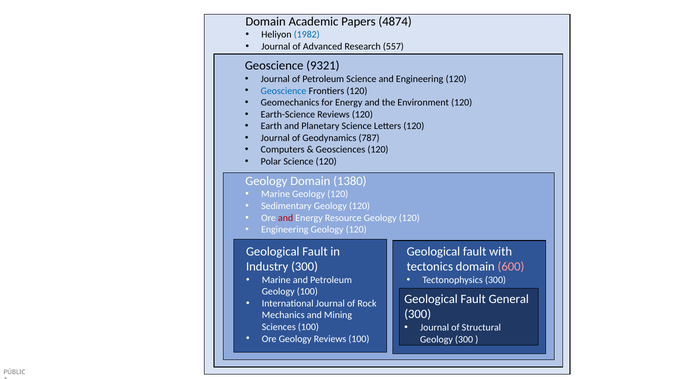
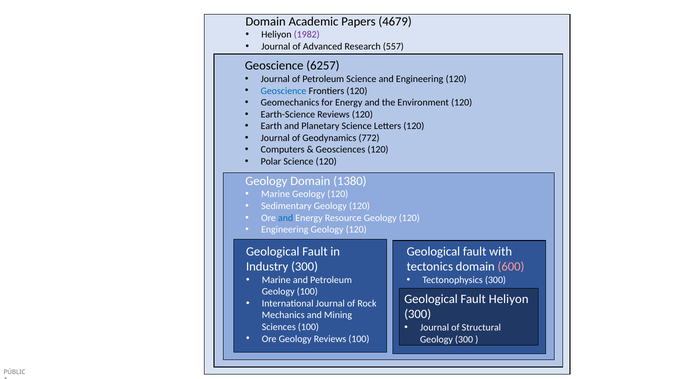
4874: 4874 -> 4679
1982 colour: blue -> purple
9321: 9321 -> 6257
787: 787 -> 772
and at (286, 218) colour: red -> blue
Fault General: General -> Heliyon
